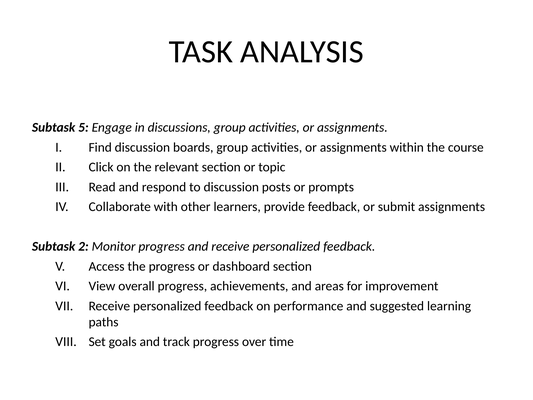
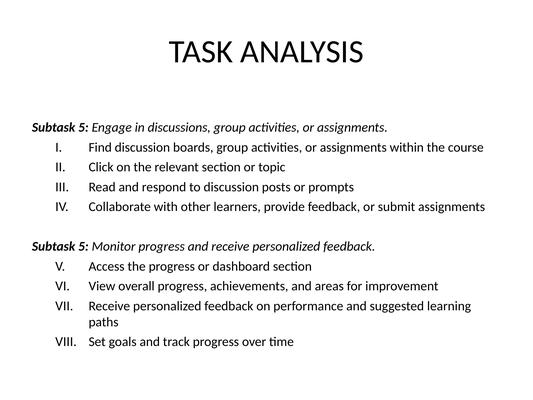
2 at (83, 246): 2 -> 5
